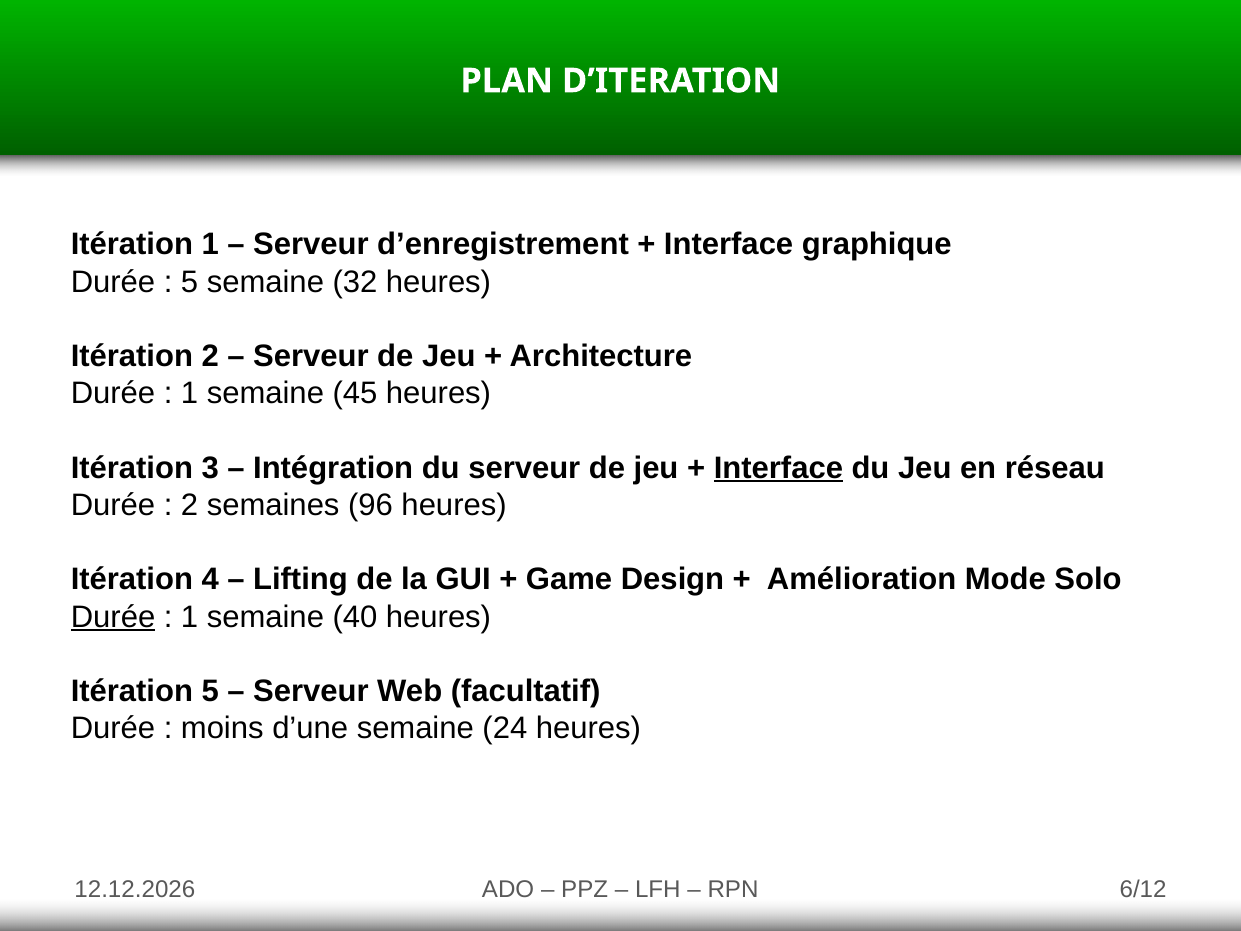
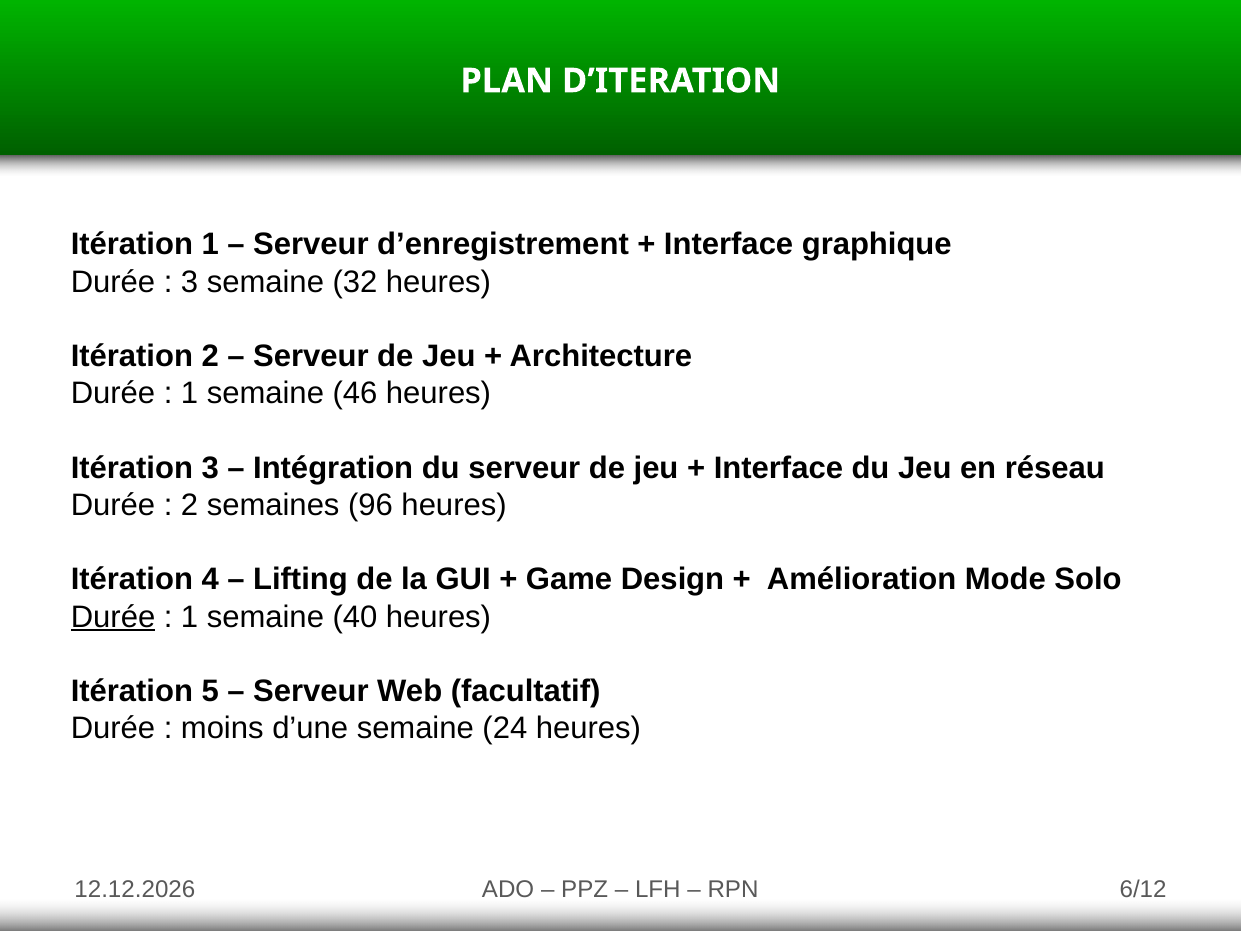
5 at (190, 282): 5 -> 3
45: 45 -> 46
Interface at (778, 468) underline: present -> none
